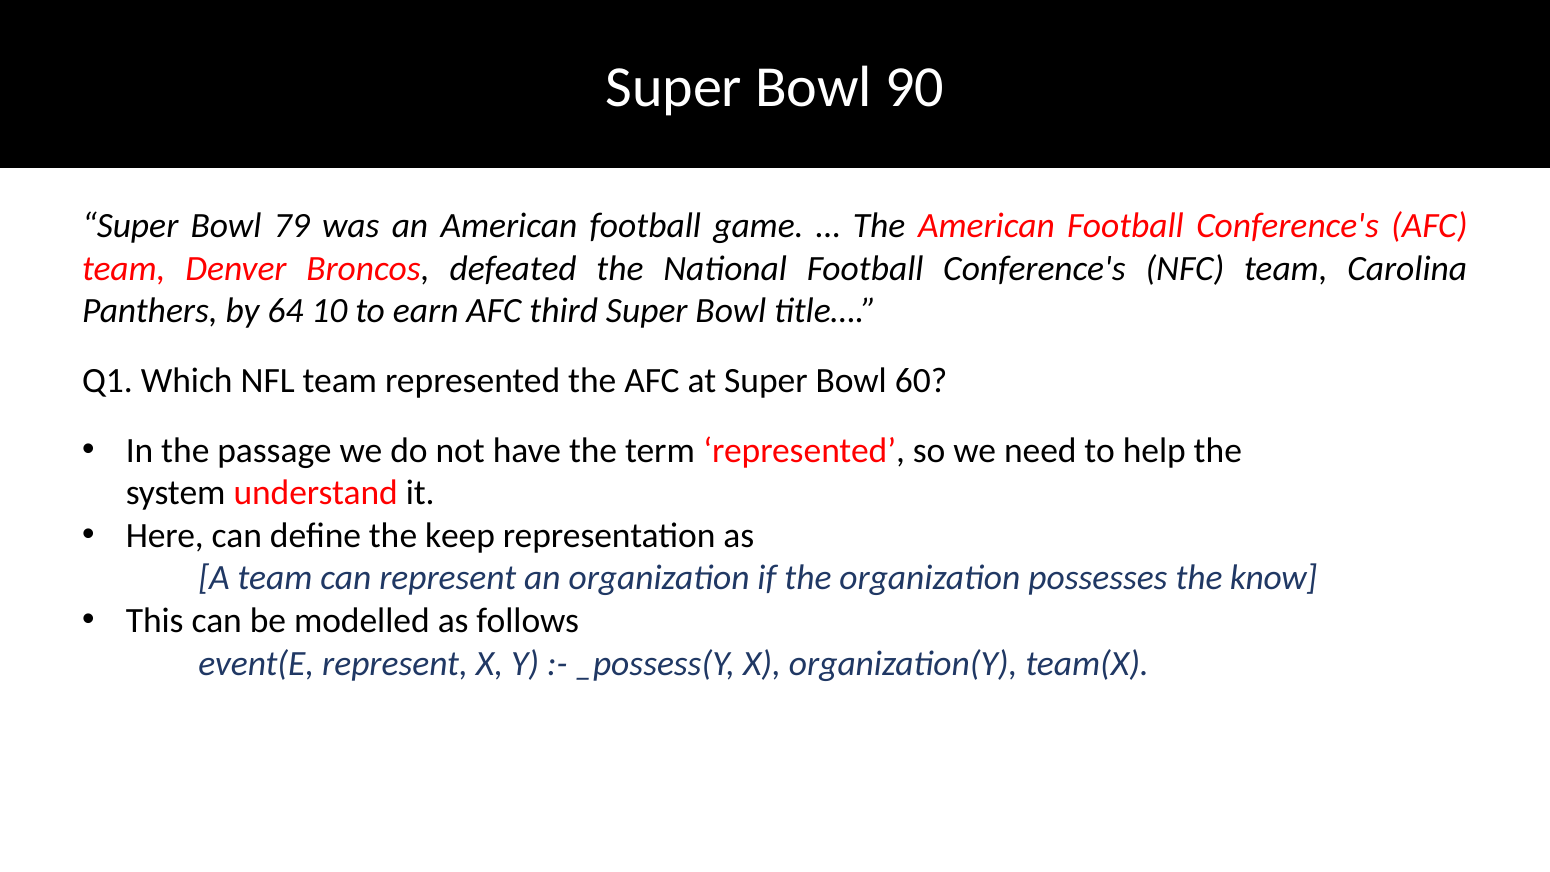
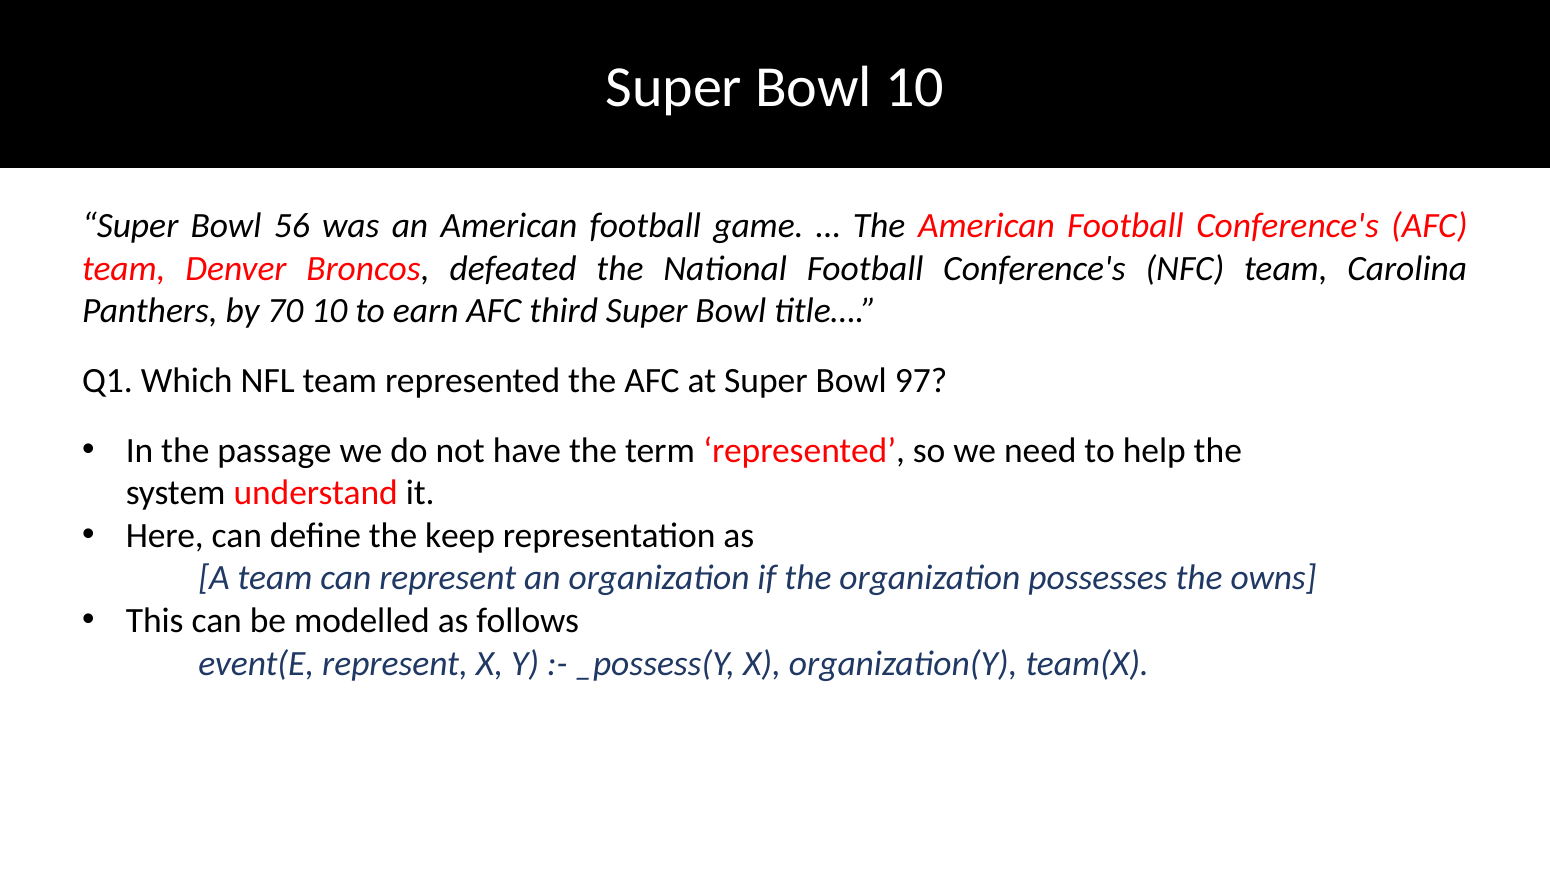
Bowl 90: 90 -> 10
79: 79 -> 56
64: 64 -> 70
60: 60 -> 97
know: know -> owns
